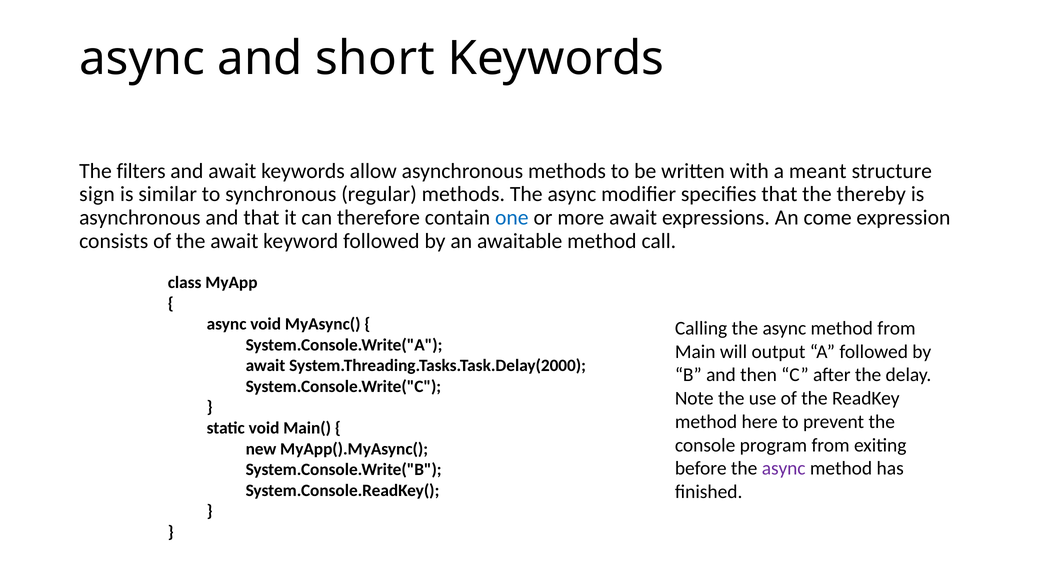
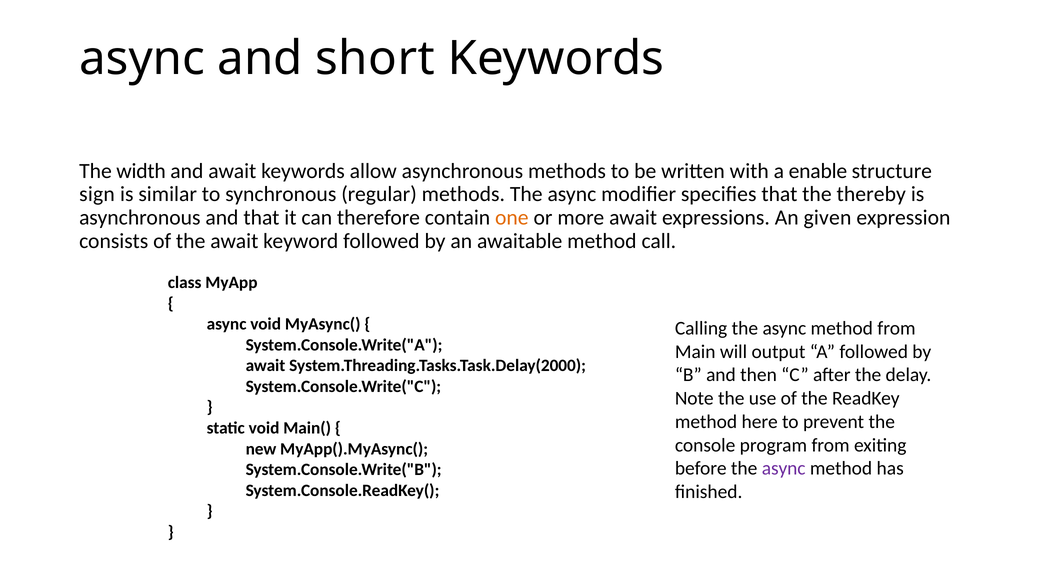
filters: filters -> width
meant: meant -> enable
one colour: blue -> orange
come: come -> given
